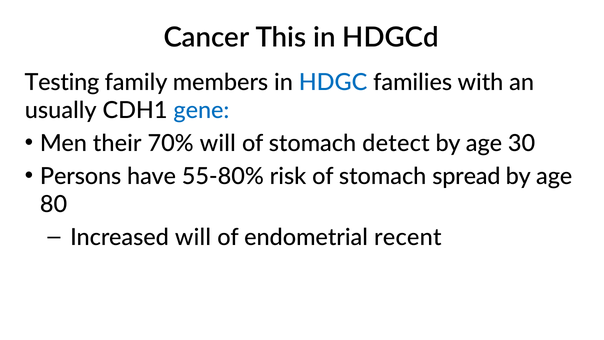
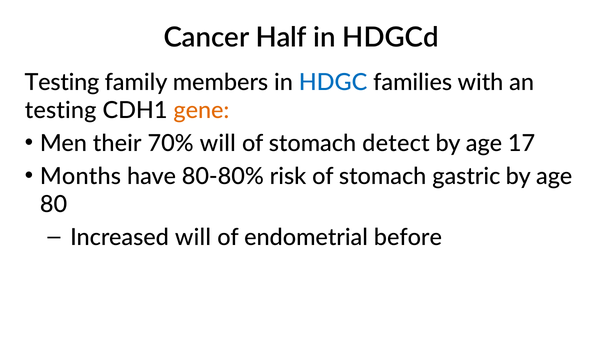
This: This -> Half
usually at (61, 110): usually -> testing
gene colour: blue -> orange
30: 30 -> 17
Persons: Persons -> Months
55-80%: 55-80% -> 80-80%
spread: spread -> gastric
recent: recent -> before
